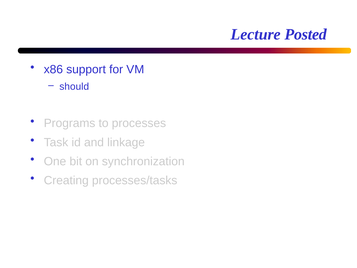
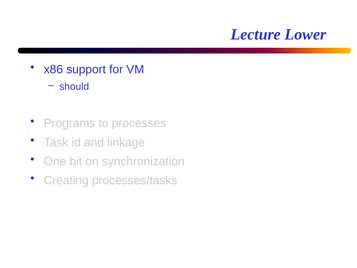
Posted: Posted -> Lower
